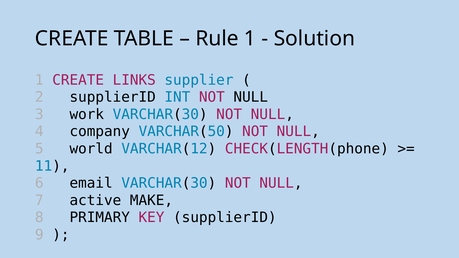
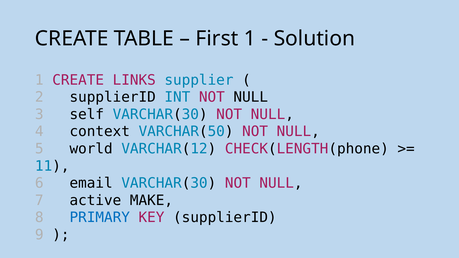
Rule: Rule -> First
work: work -> self
company: company -> context
PRIMARY colour: black -> blue
